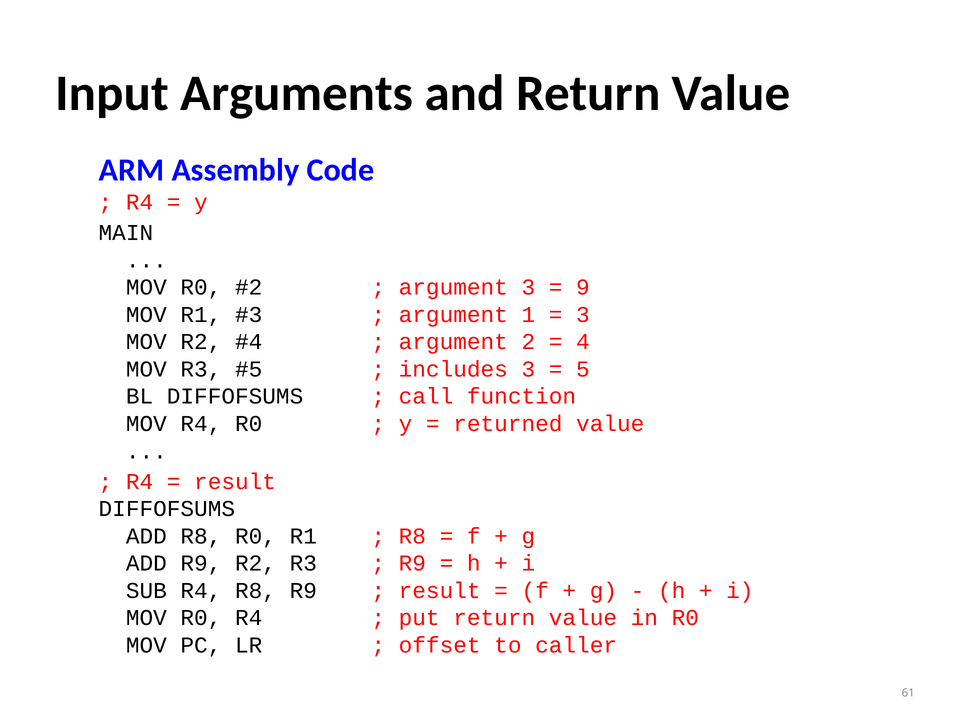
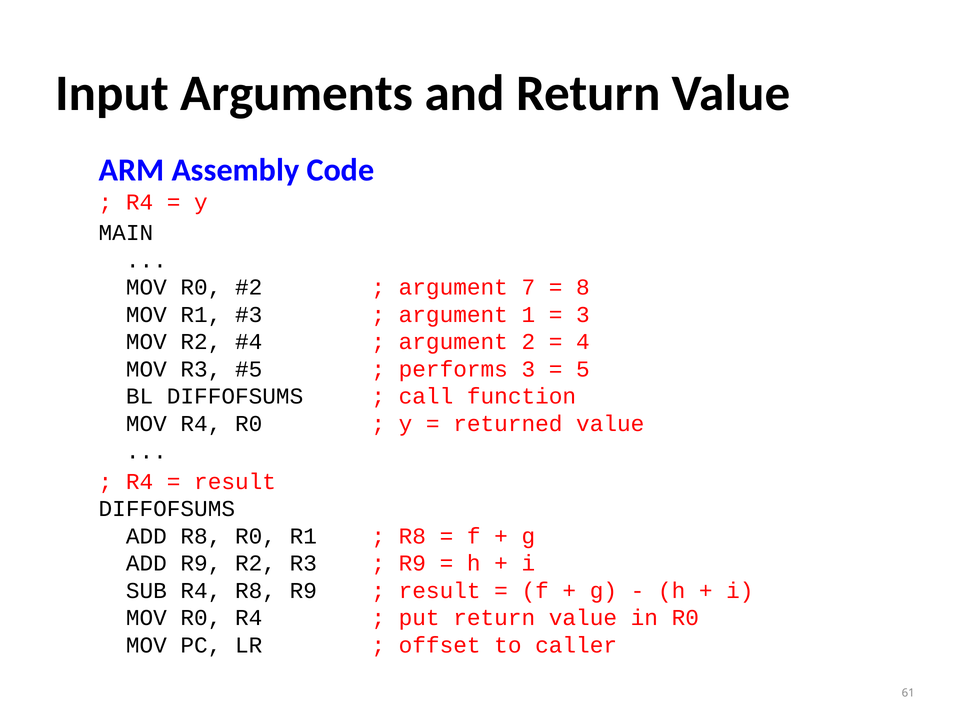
argument 3: 3 -> 7
9: 9 -> 8
includes: includes -> performs
